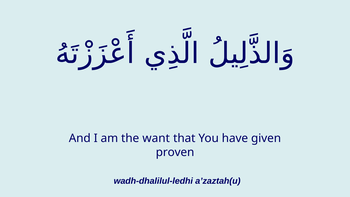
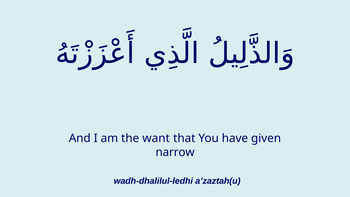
proven: proven -> narrow
